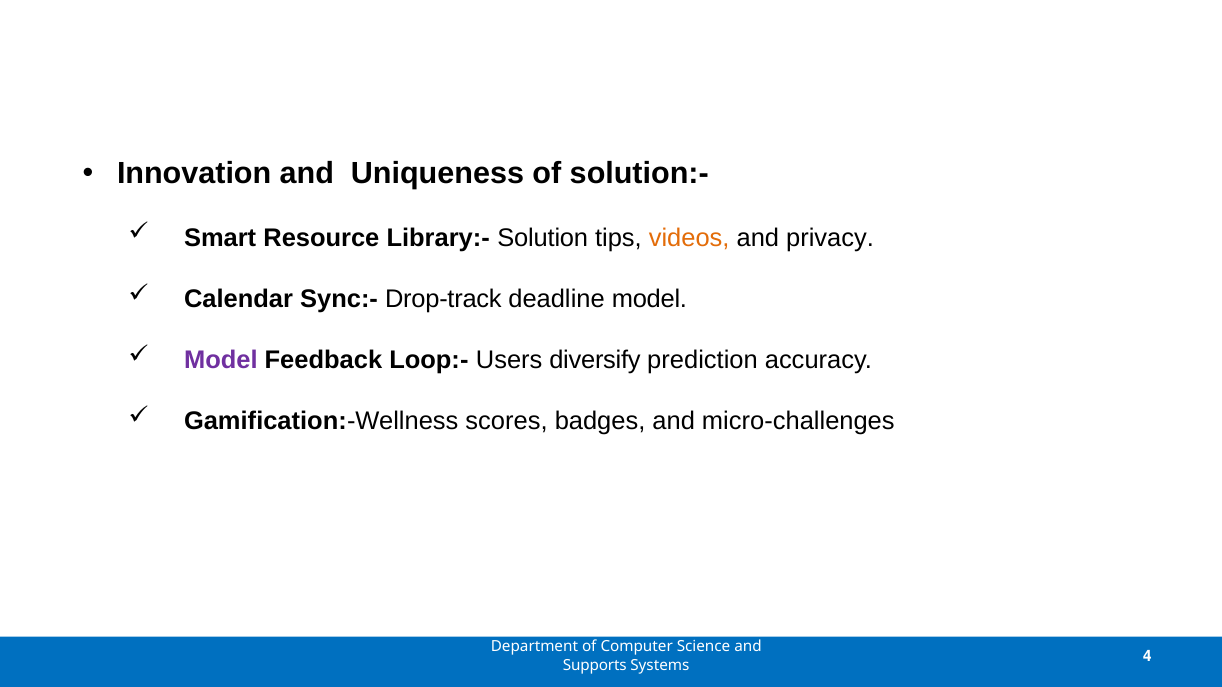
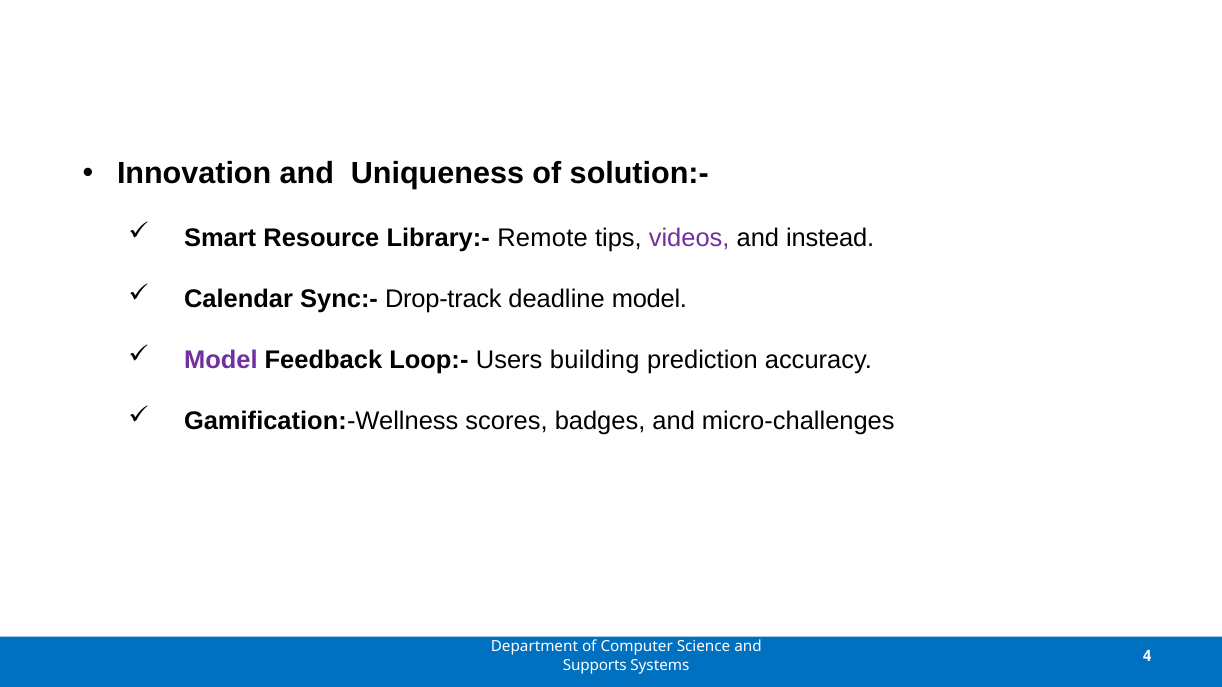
Solution: Solution -> Remote
videos colour: orange -> purple
privacy: privacy -> instead
diversify: diversify -> building
